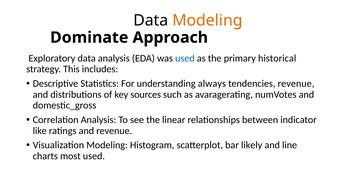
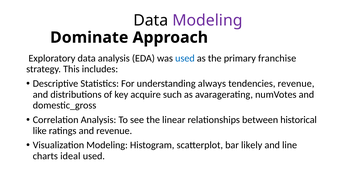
Modeling at (207, 20) colour: orange -> purple
historical: historical -> franchise
sources: sources -> acquire
indicator: indicator -> historical
most: most -> ideal
